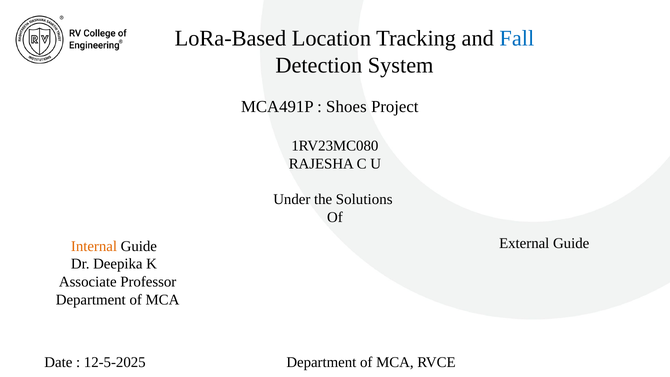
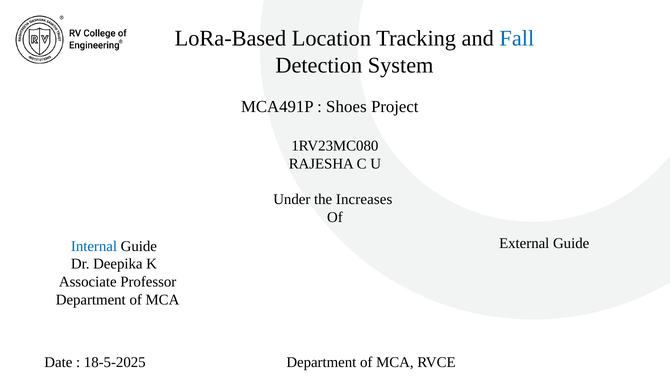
Solutions: Solutions -> Increases
Internal colour: orange -> blue
12-5-2025: 12-5-2025 -> 18-5-2025
